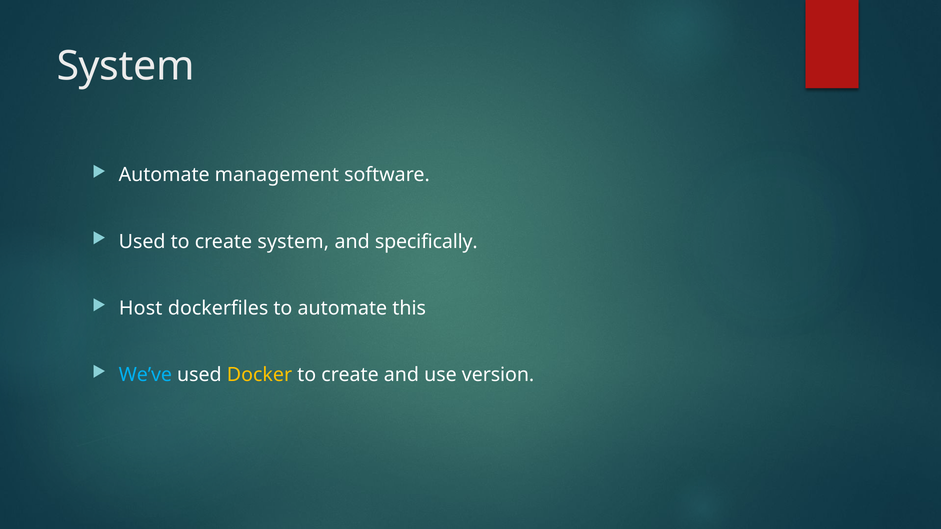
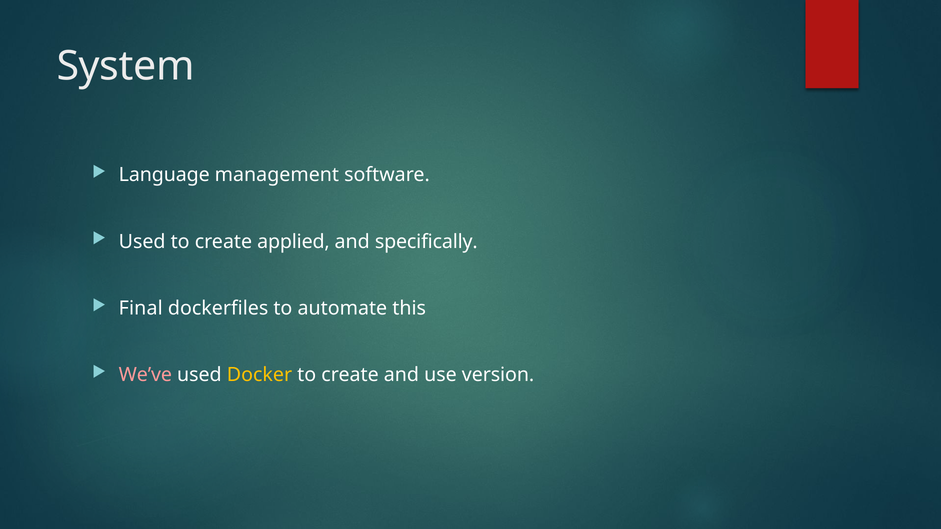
Automate at (164, 175): Automate -> Language
create system: system -> applied
Host: Host -> Final
We’ve colour: light blue -> pink
